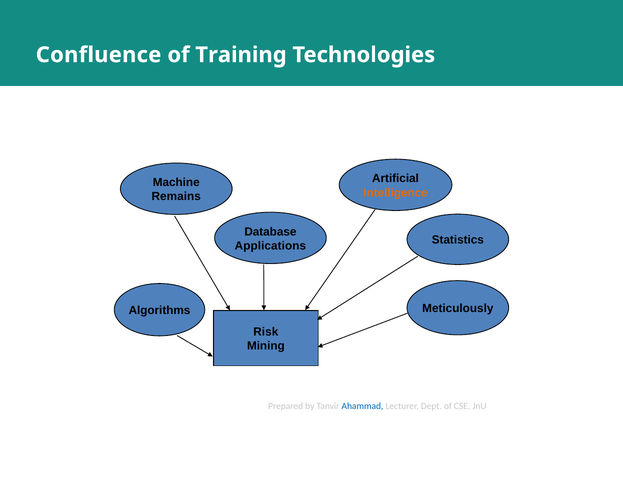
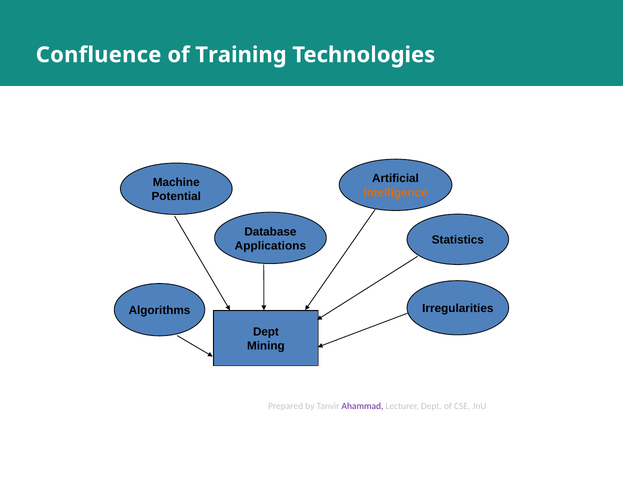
Remains: Remains -> Potential
Meticulously: Meticulously -> Irregularities
Risk at (266, 331): Risk -> Dept
Ahammad colour: blue -> purple
